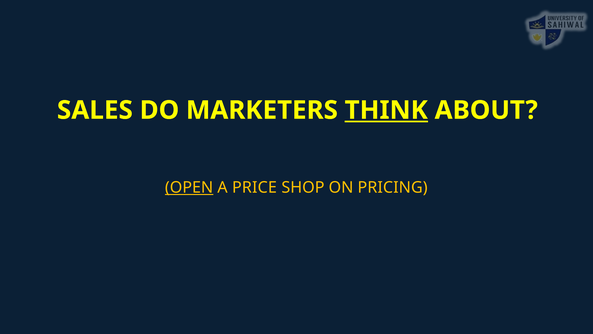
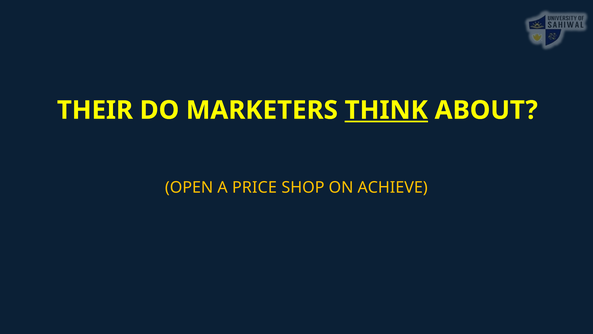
SALES: SALES -> THEIR
OPEN underline: present -> none
PRICING: PRICING -> ACHIEVE
